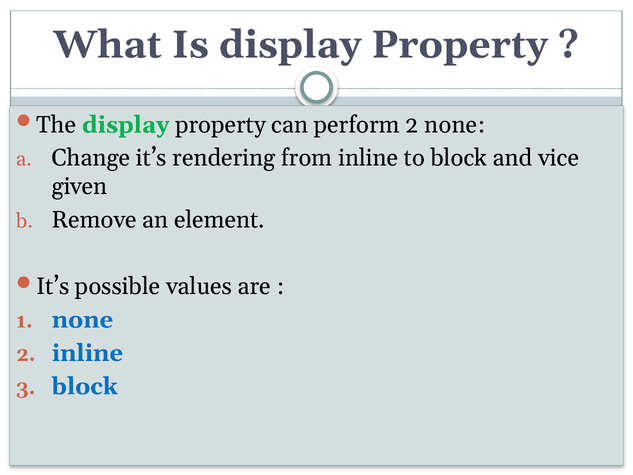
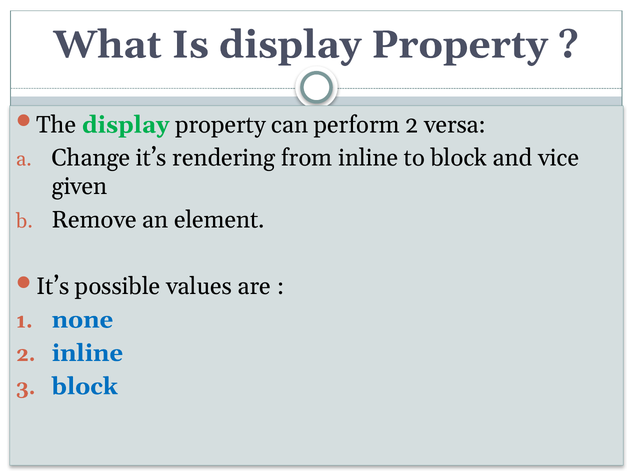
2 none: none -> versa
